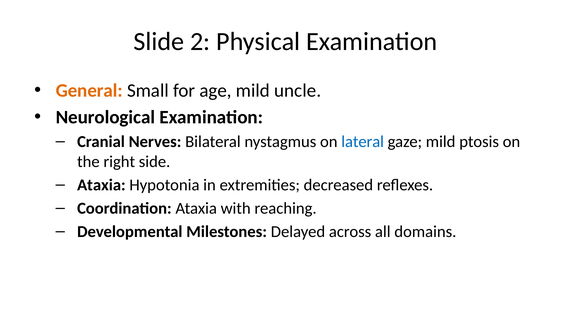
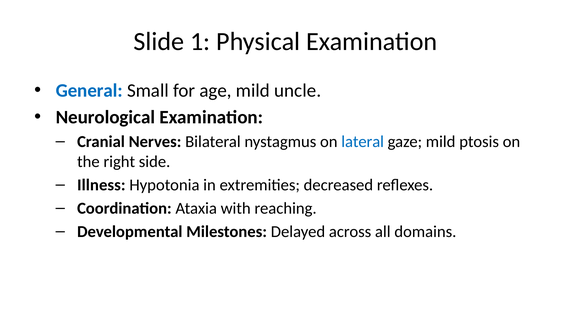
2: 2 -> 1
General colour: orange -> blue
Ataxia at (101, 185): Ataxia -> Illness
